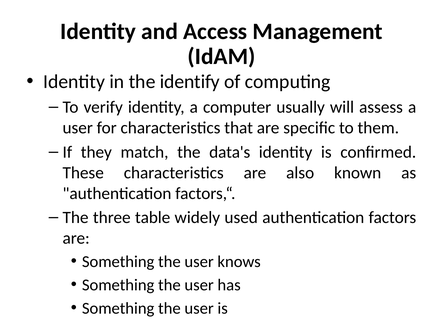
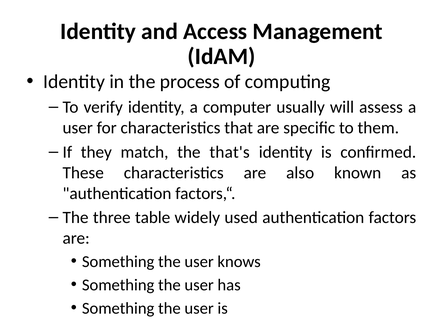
identify: identify -> process
data's: data's -> that's
